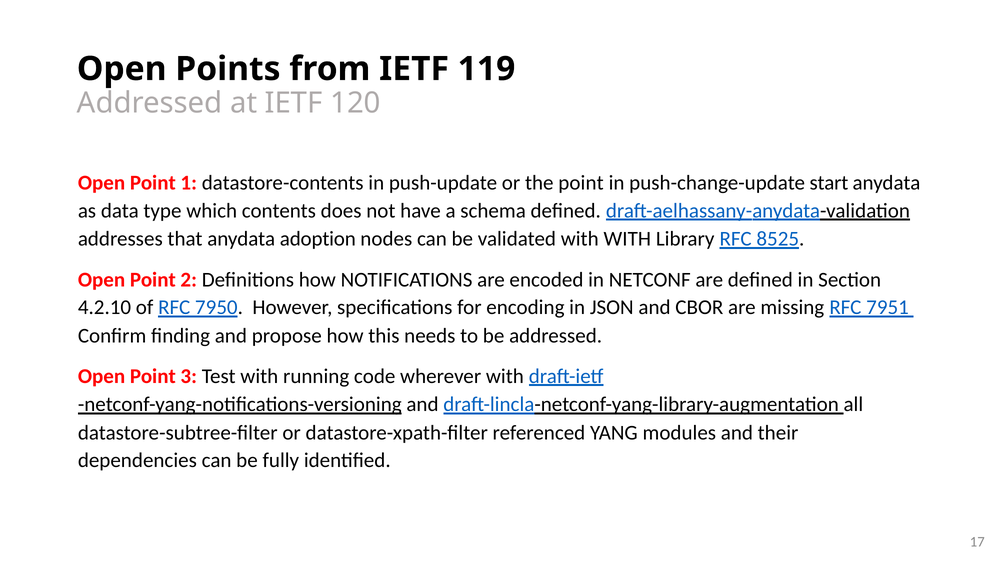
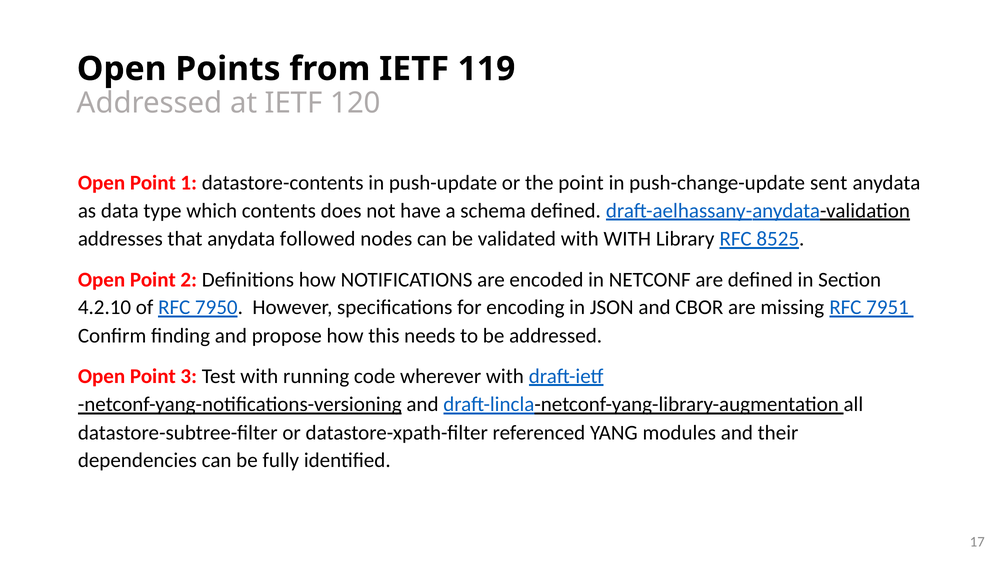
start: start -> sent
adoption: adoption -> followed
